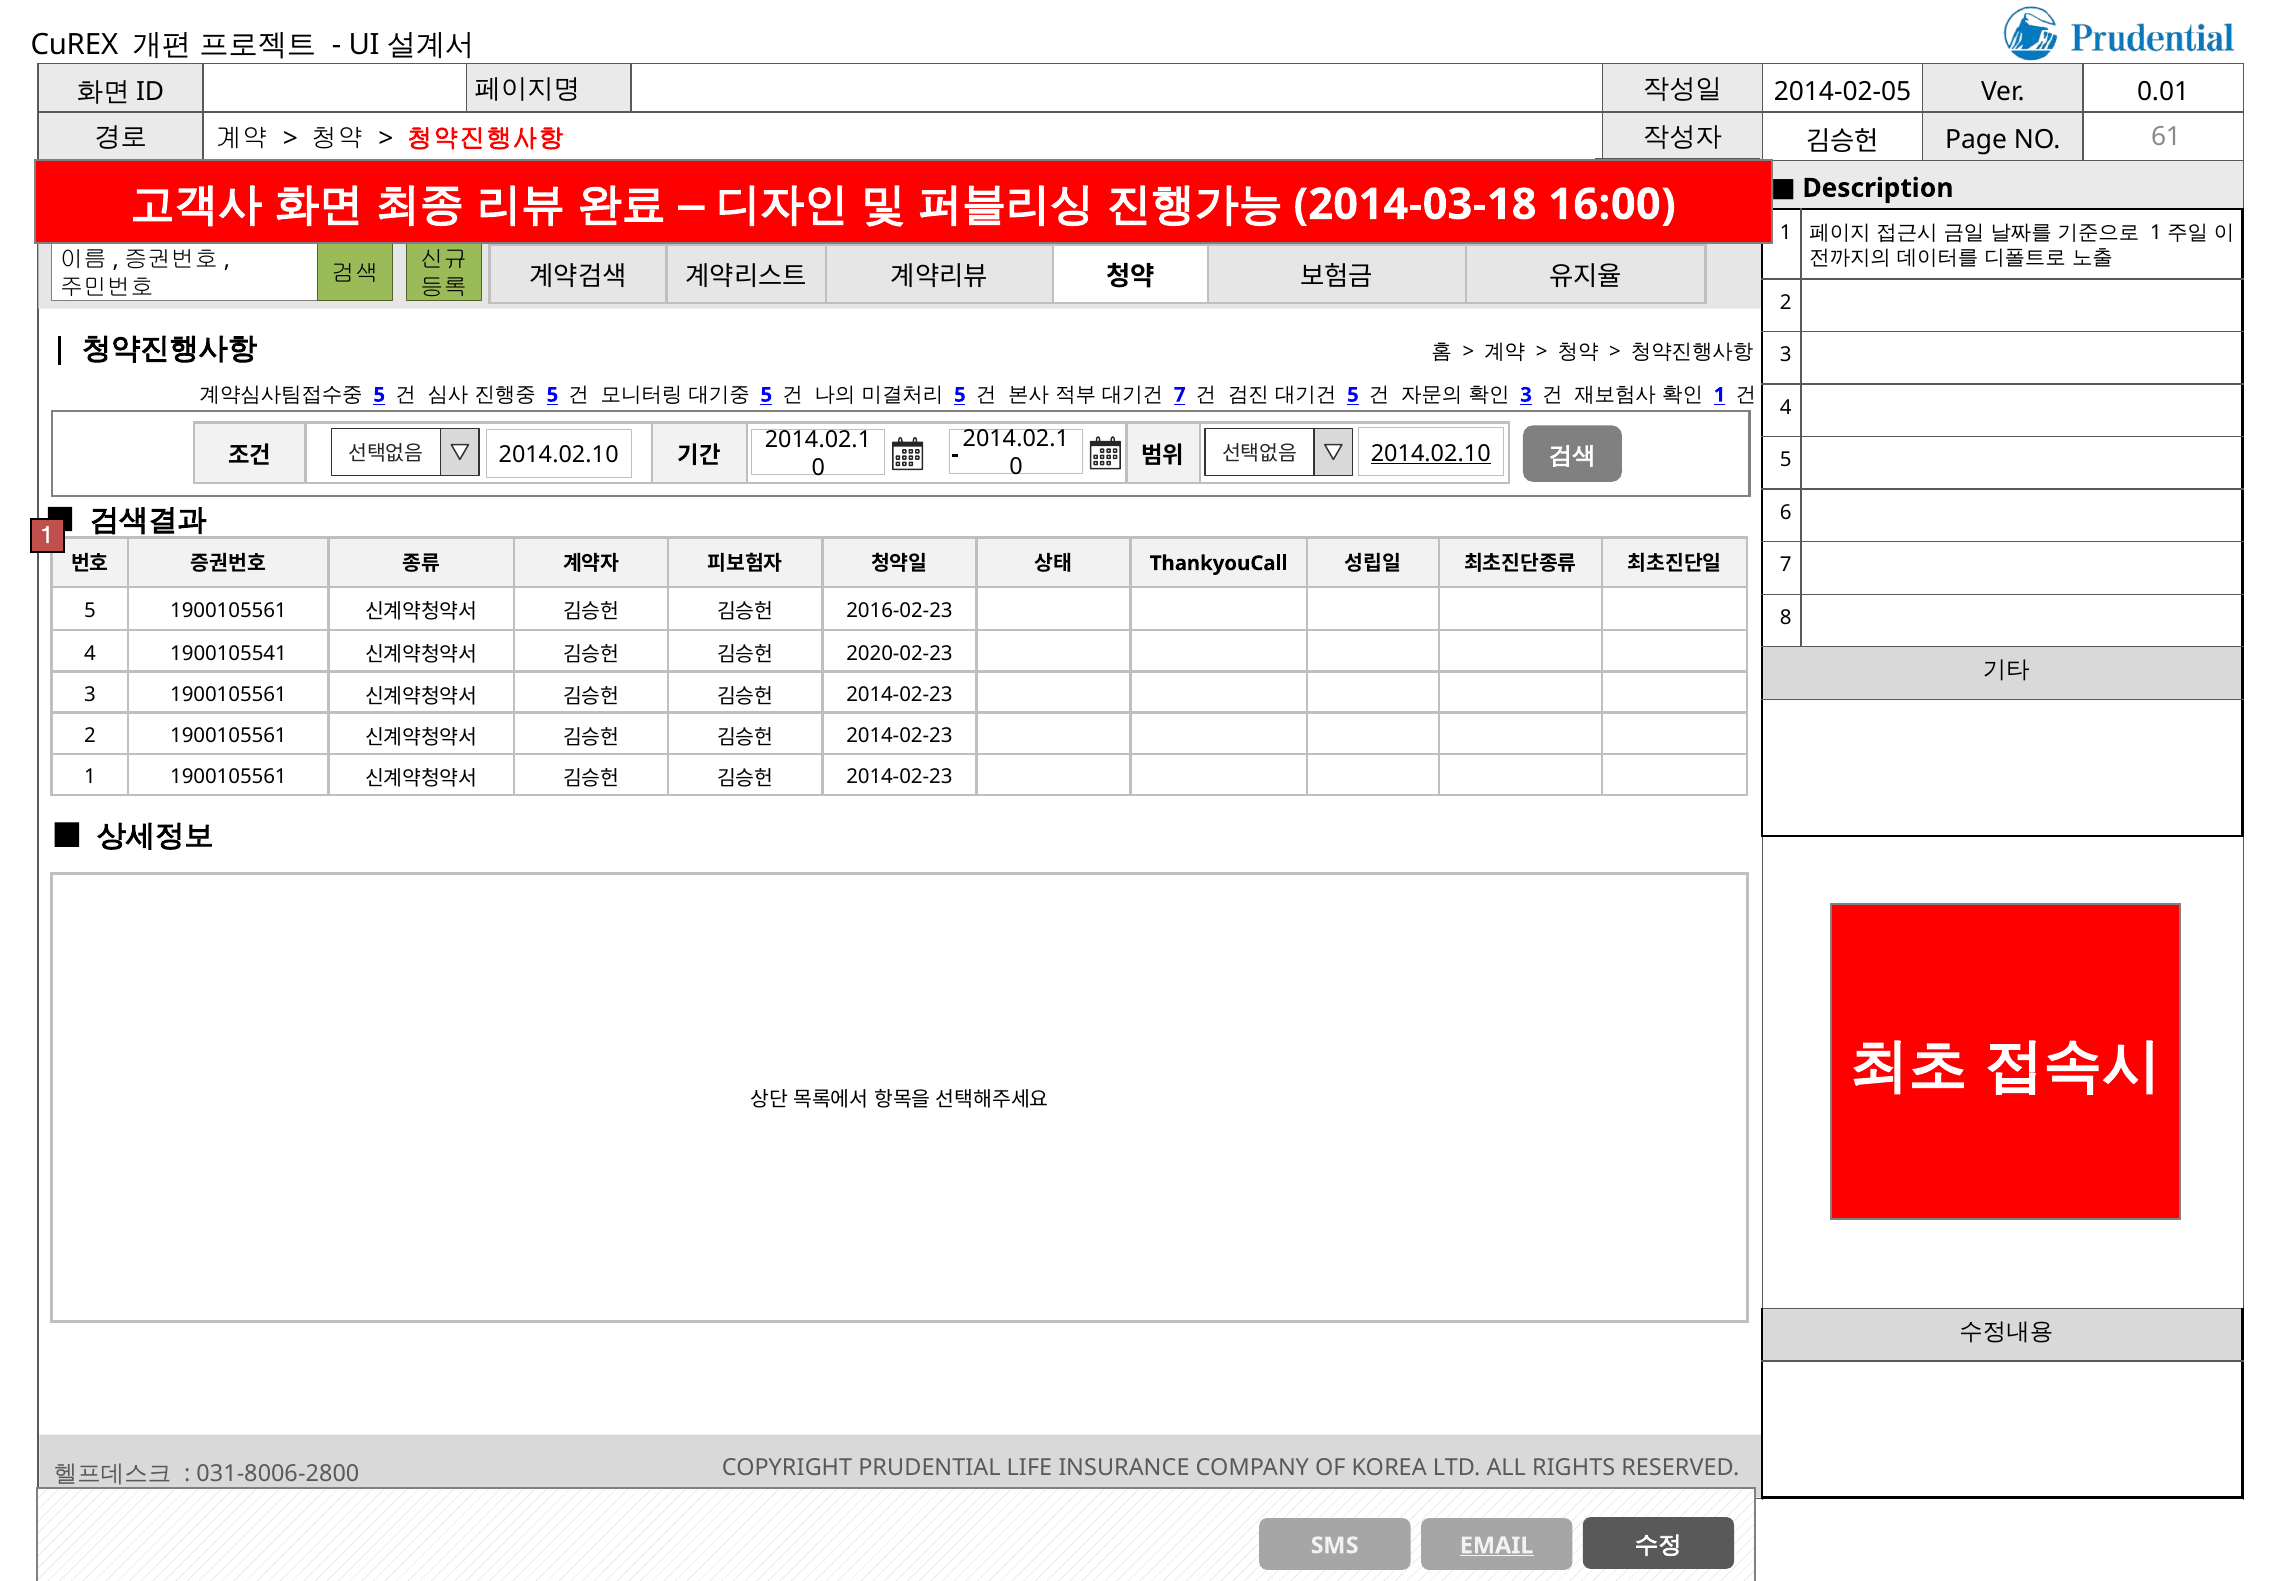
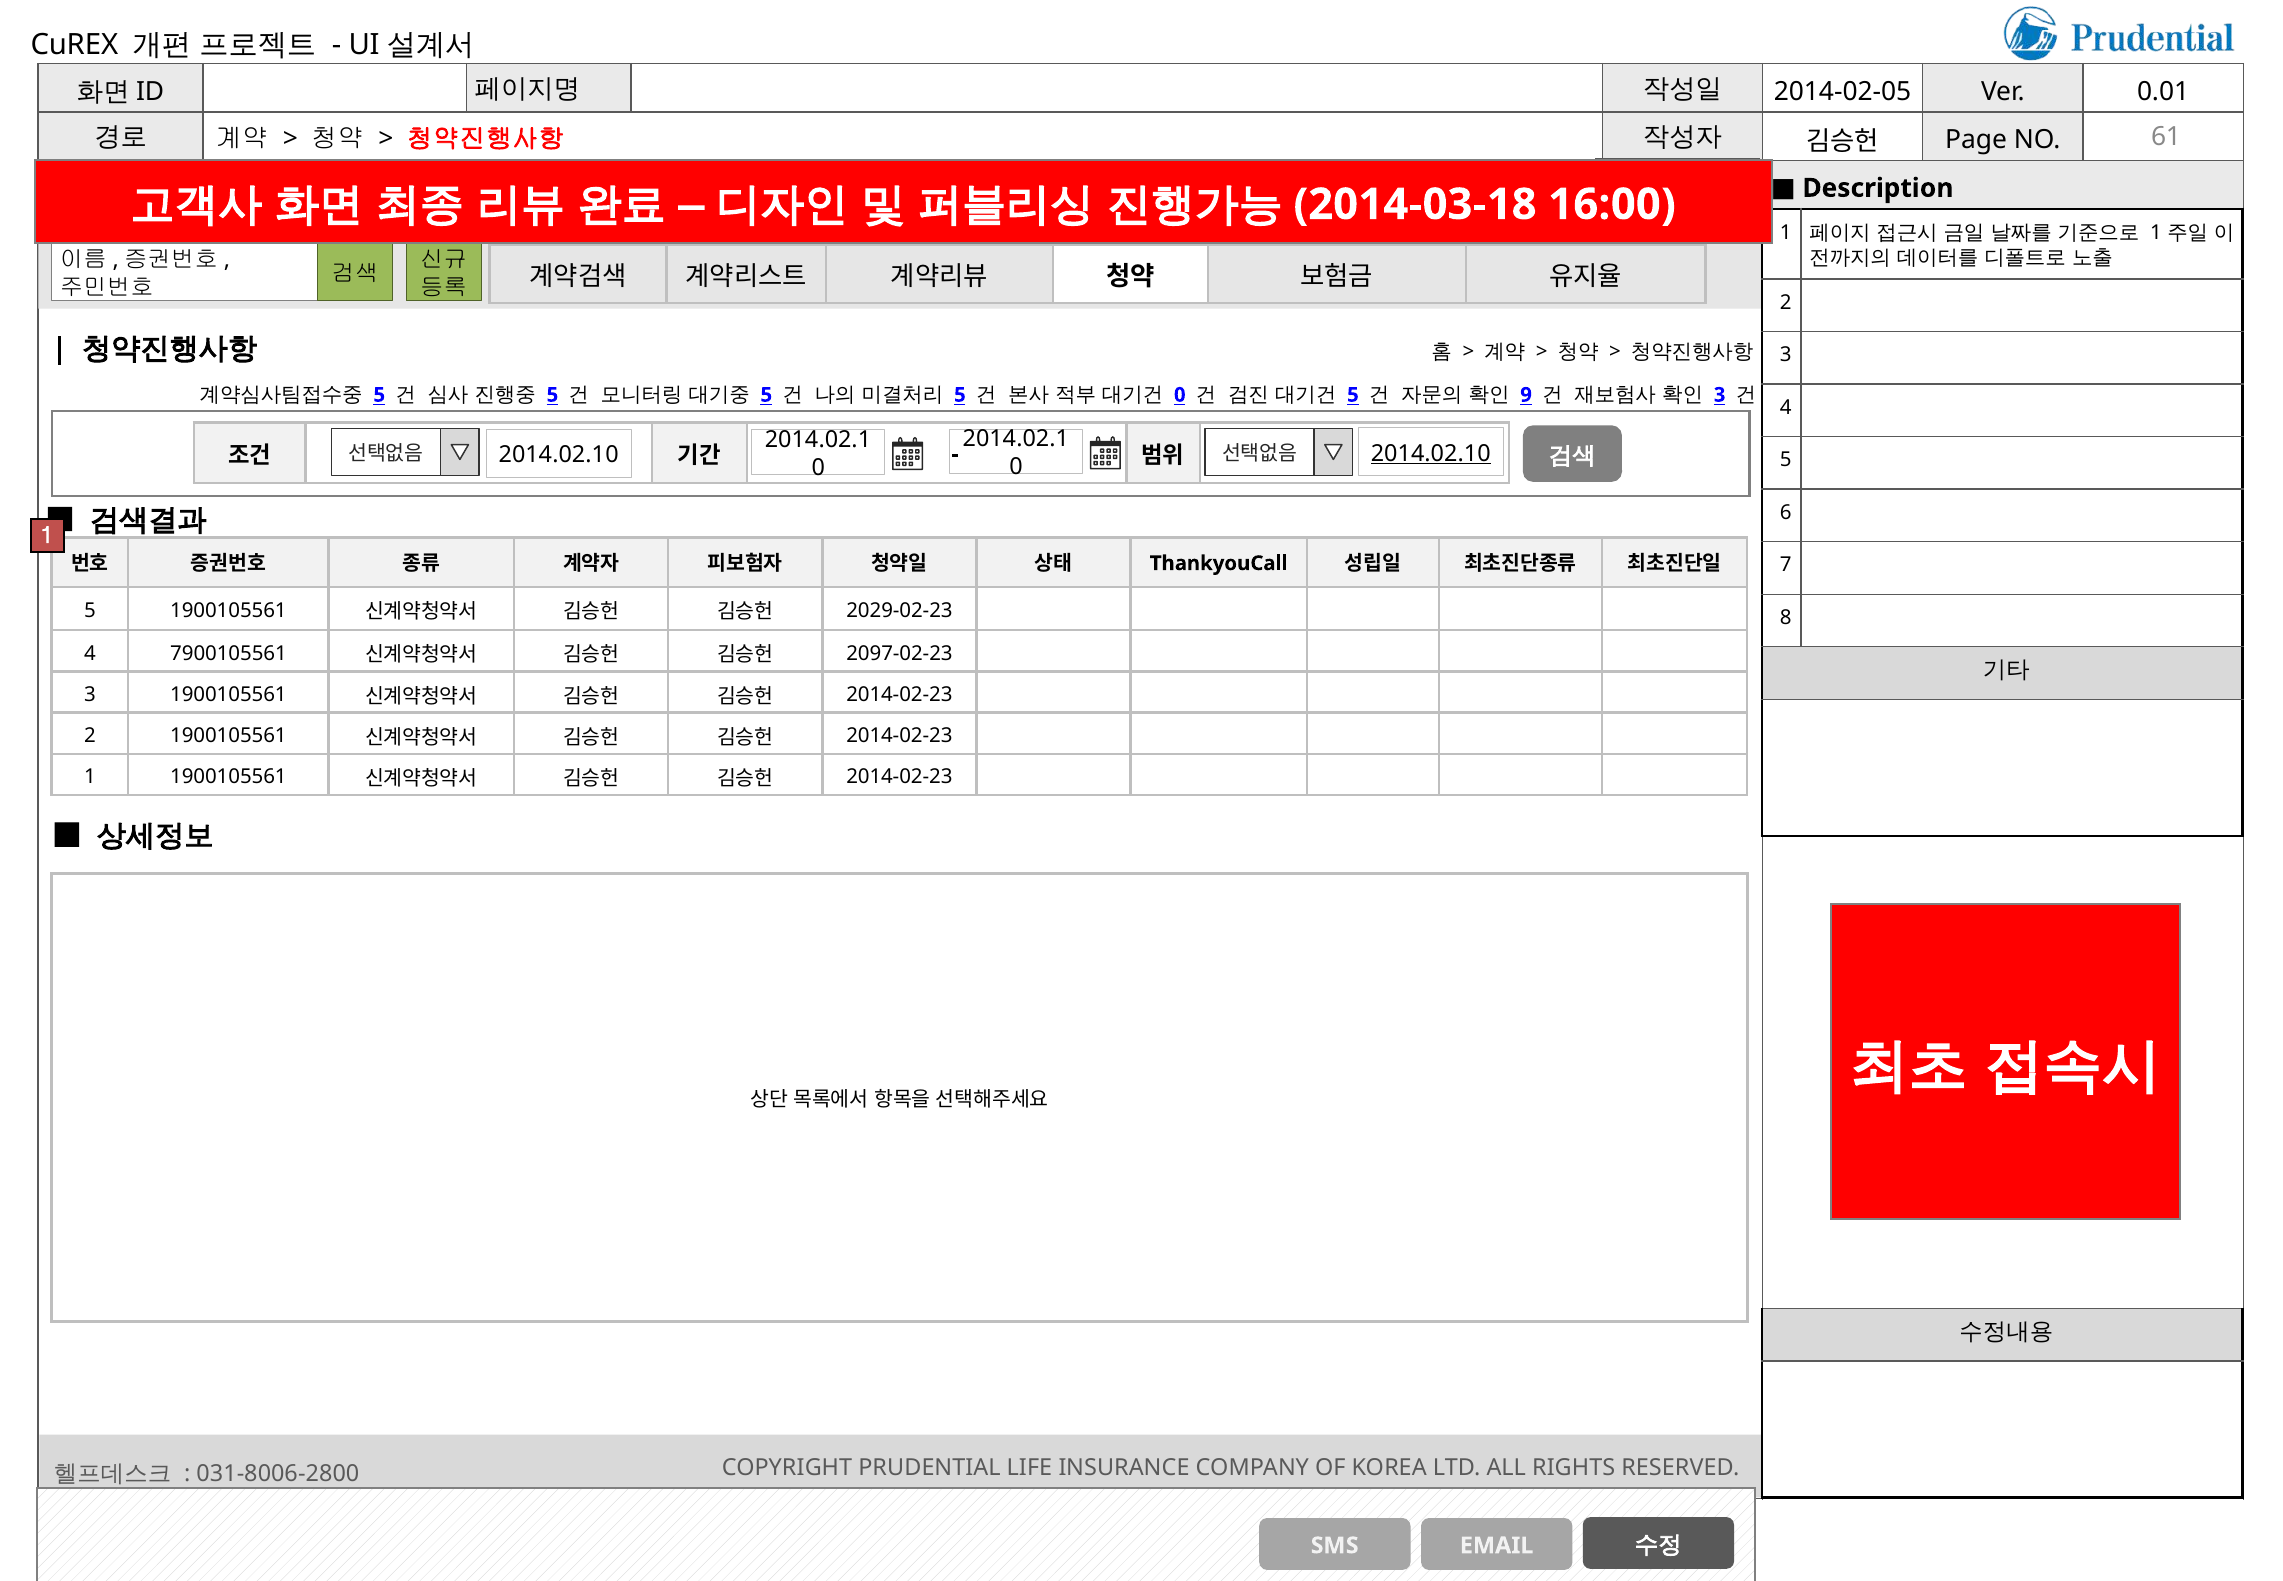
7 at (1180, 395): 7 -> 0
3 at (1526, 395): 3 -> 9
1 at (1720, 395): 1 -> 3
2016-02-23: 2016-02-23 -> 2029-02-23
1900105541: 1900105541 -> 7900105561
2020-02-23: 2020-02-23 -> 2097-02-23
EMAIL underline: present -> none
